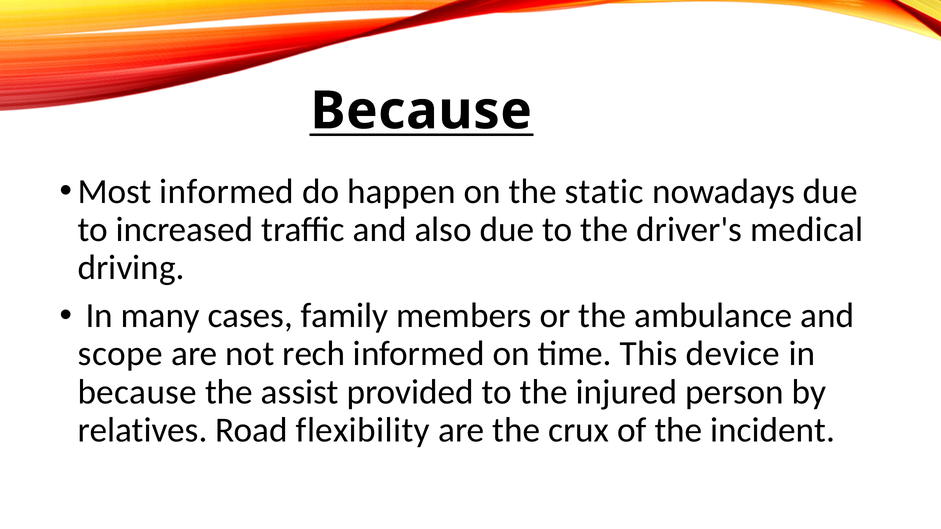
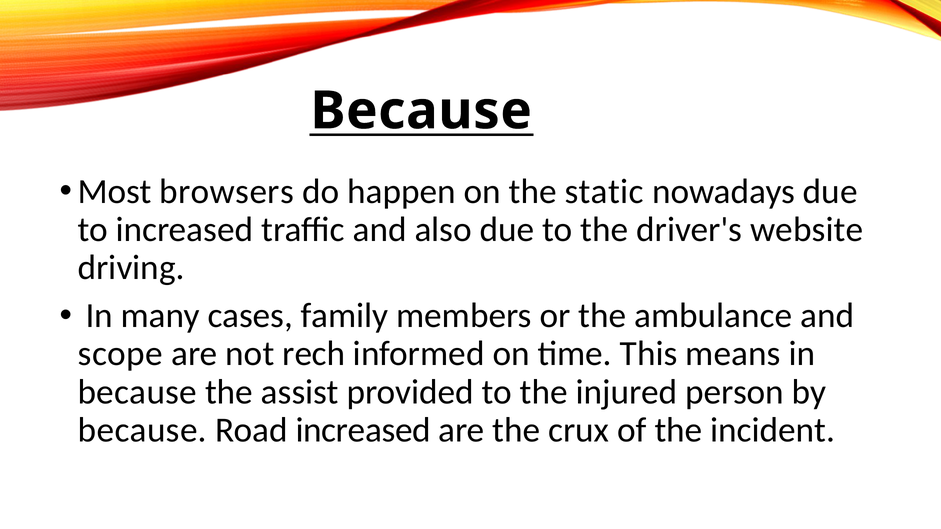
Most informed: informed -> browsers
medical: medical -> website
device: device -> means
relatives at (143, 430): relatives -> because
Road flexibility: flexibility -> increased
